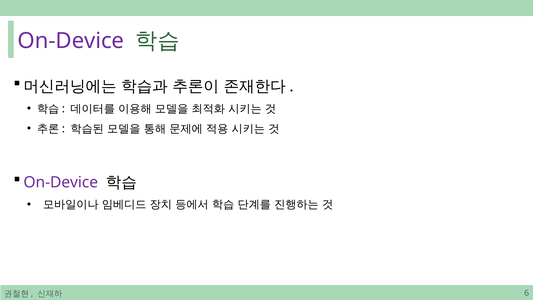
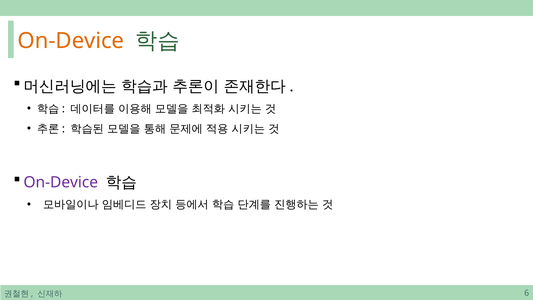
On-Device at (71, 41) colour: purple -> orange
